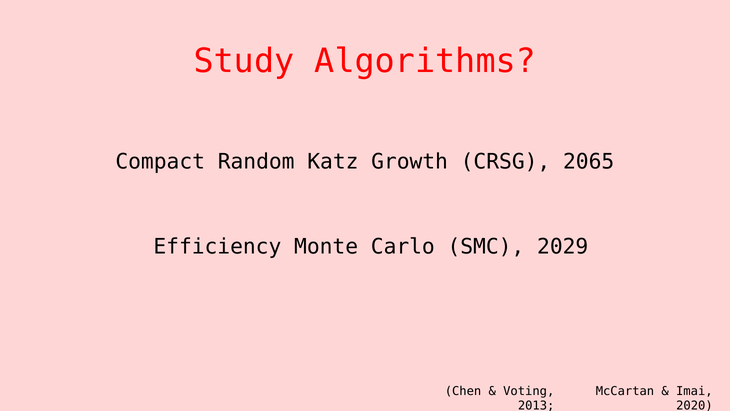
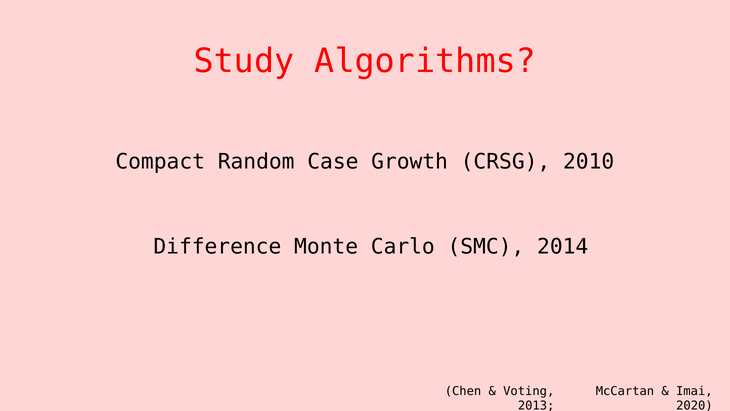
Katz: Katz -> Case
2065: 2065 -> 2010
Efficiency: Efficiency -> Difference
2029: 2029 -> 2014
